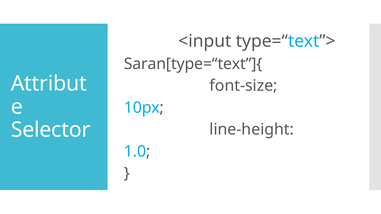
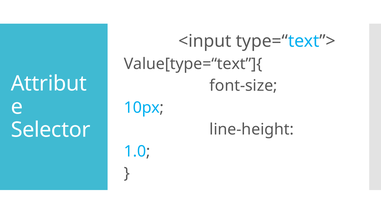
Saran[type=“text”]{: Saran[type=“text”]{ -> Value[type=“text”]{
